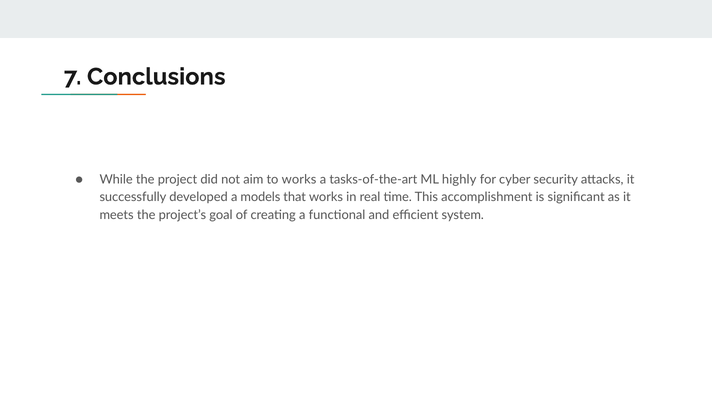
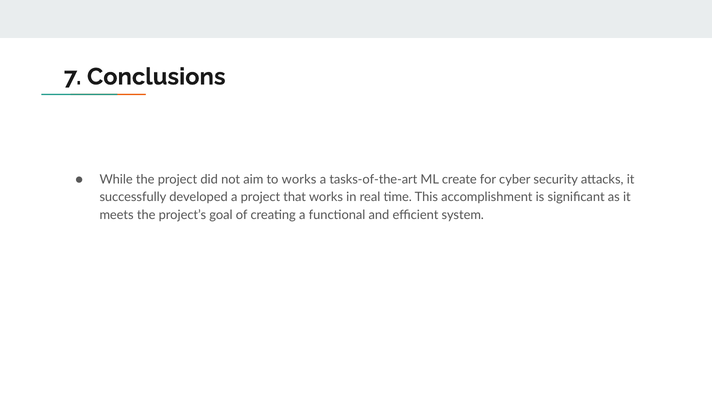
highly: highly -> create
a models: models -> project
